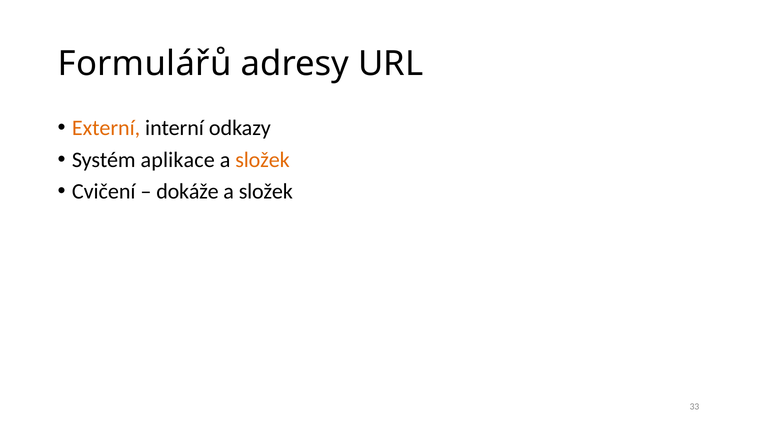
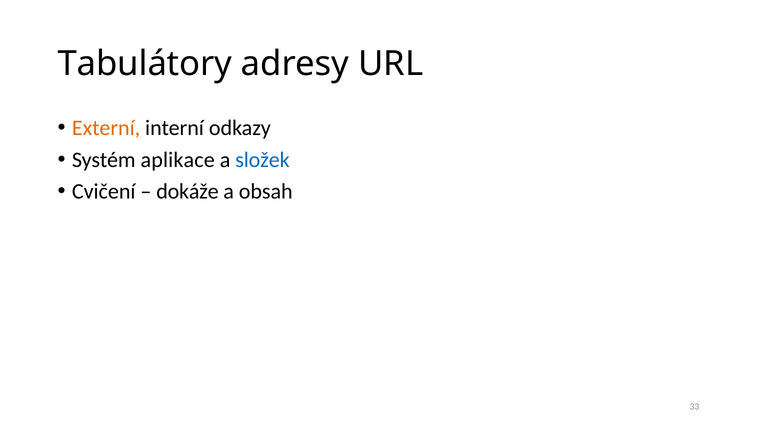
Formulářů: Formulářů -> Tabulátory
složek at (263, 160) colour: orange -> blue
složek at (266, 191): složek -> obsah
